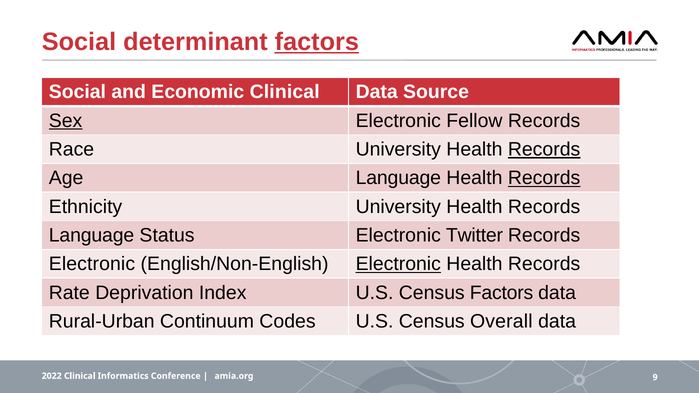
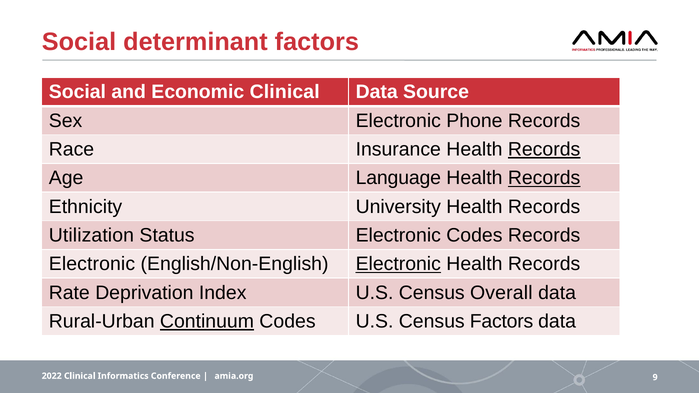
factors at (317, 42) underline: present -> none
Sex underline: present -> none
Fellow: Fellow -> Phone
Race University: University -> Insurance
Language at (92, 236): Language -> Utilization
Electronic Twitter: Twitter -> Codes
Census Factors: Factors -> Overall
Continuum underline: none -> present
Census Overall: Overall -> Factors
